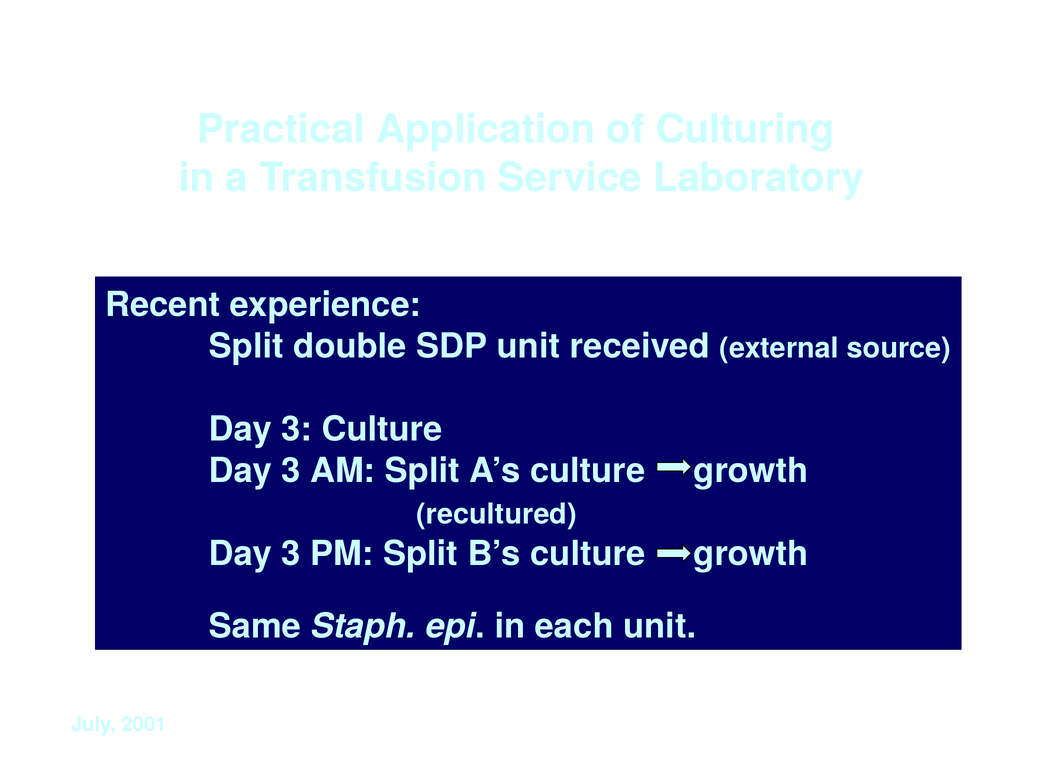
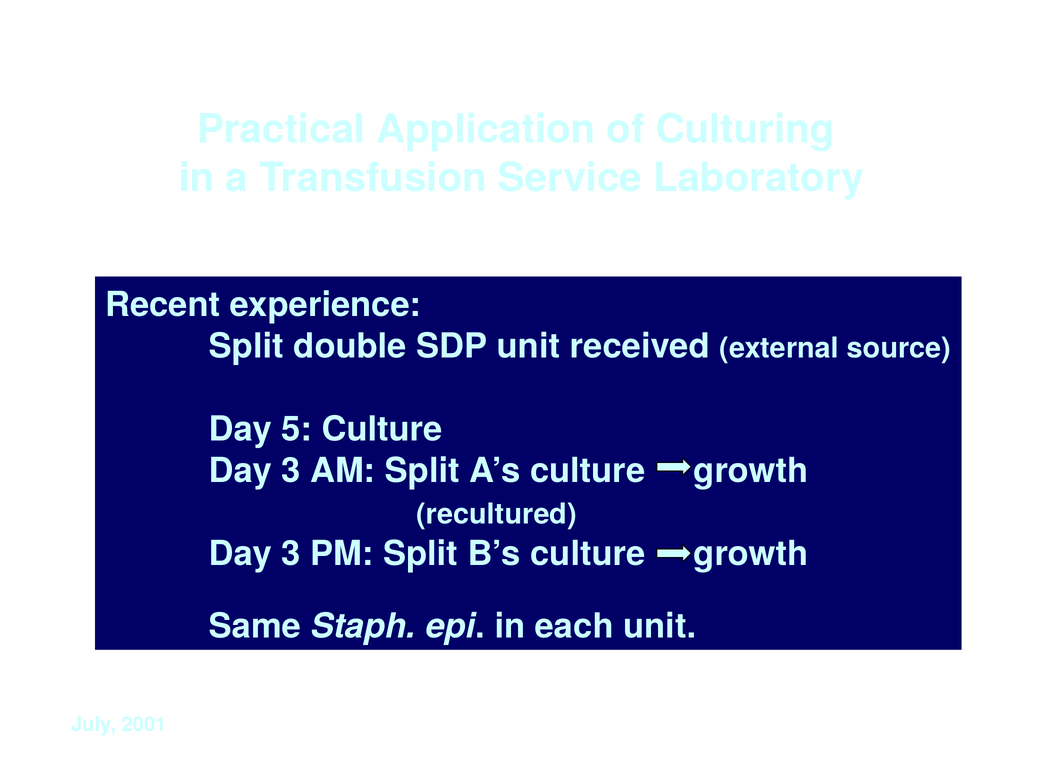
3 at (297, 429): 3 -> 5
